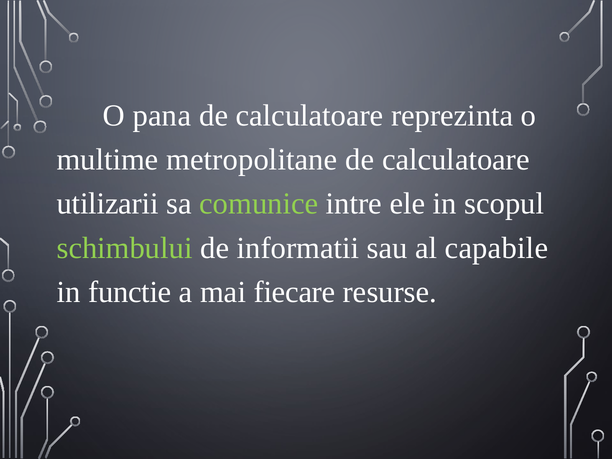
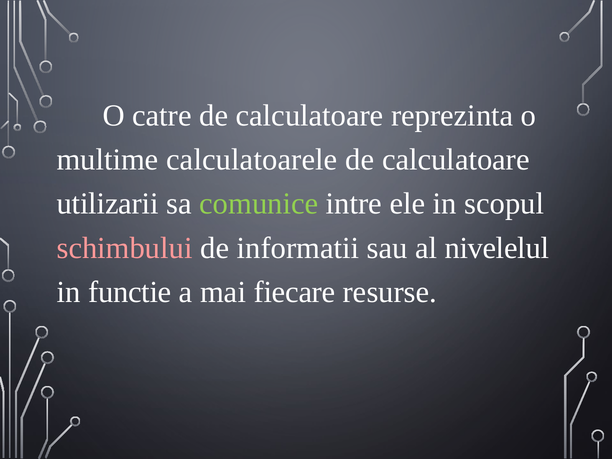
pana: pana -> catre
metropolitane: metropolitane -> calculatoarele
schimbului colour: light green -> pink
capabile: capabile -> nivelelul
